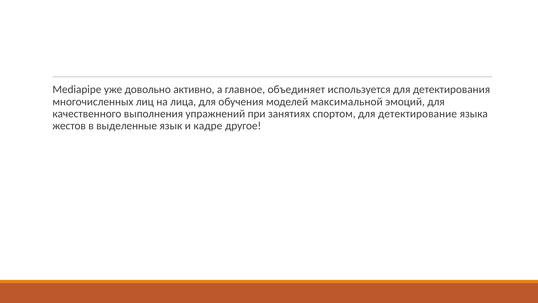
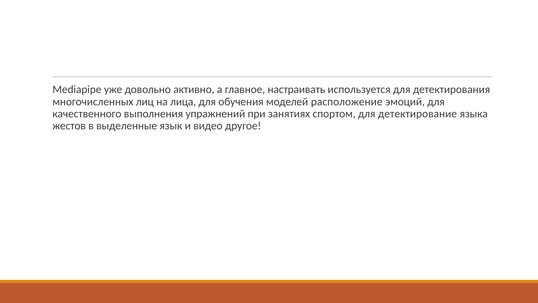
объединяет: объединяет -> настраивать
максимальной: максимальной -> расположение
кадре: кадре -> видео
